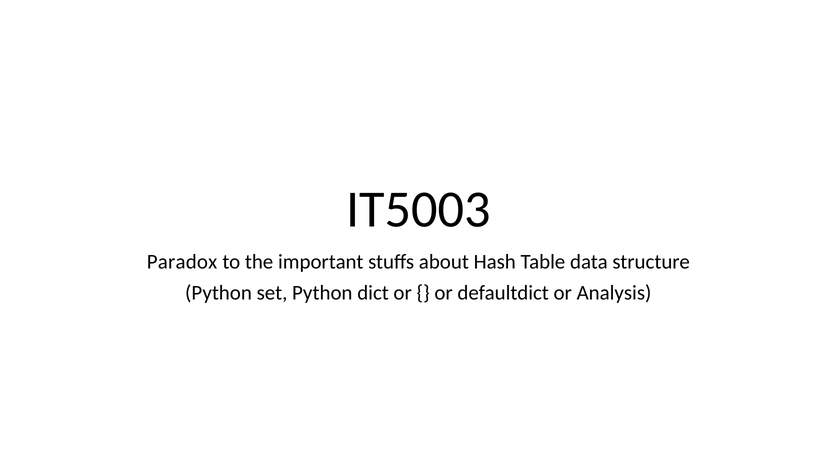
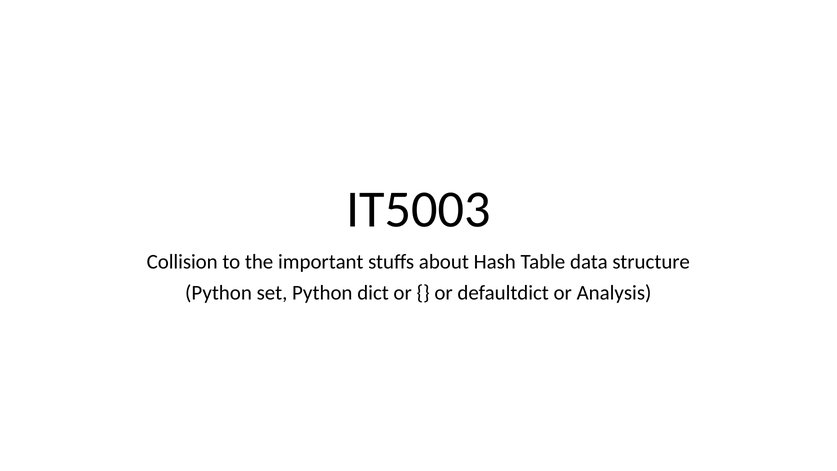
Paradox: Paradox -> Collision
